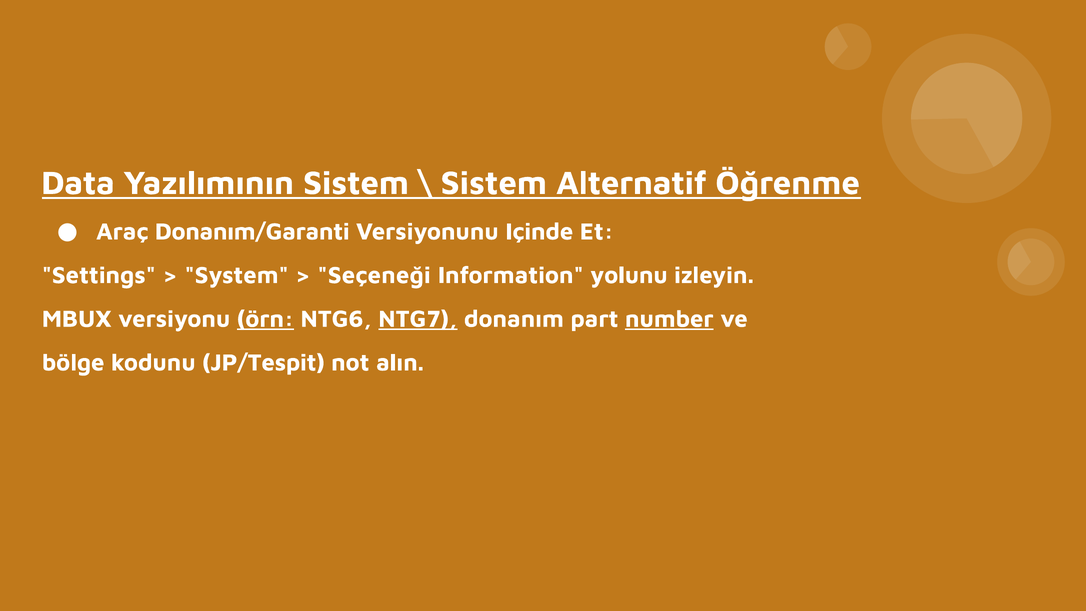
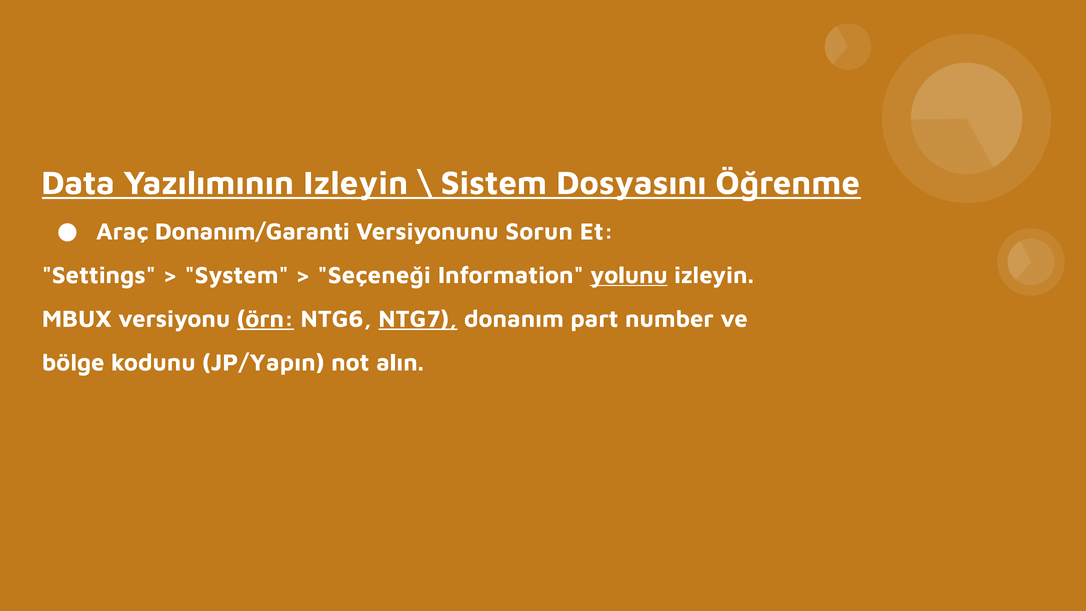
Yazılımının Sistem: Sistem -> Izleyin
Alternatif: Alternatif -> Dosyasını
Içinde: Içinde -> Sorun
yolunu underline: none -> present
number underline: present -> none
JP/Tespit: JP/Tespit -> JP/Yapın
